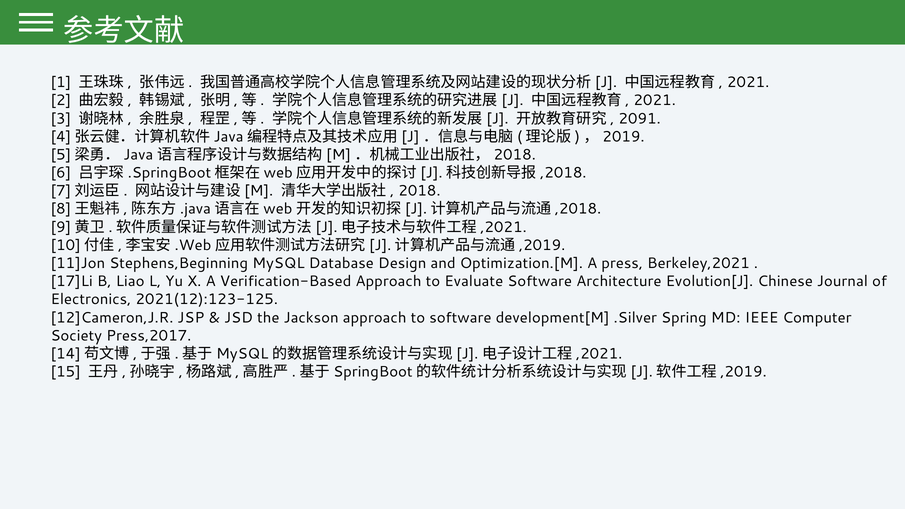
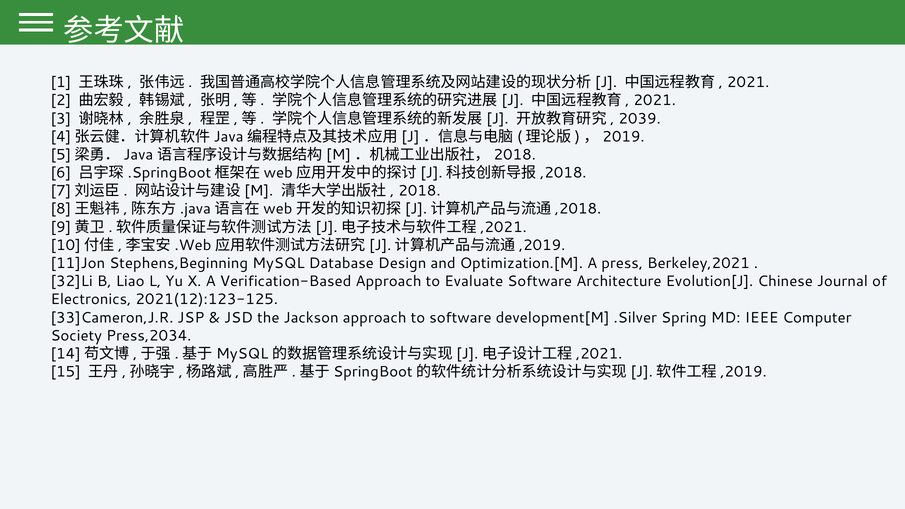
2091: 2091 -> 2039
17]Li: 17]Li -> 32]Li
12]Cameron,J.R: 12]Cameron,J.R -> 33]Cameron,J.R
Press,2017: Press,2017 -> Press,2034
